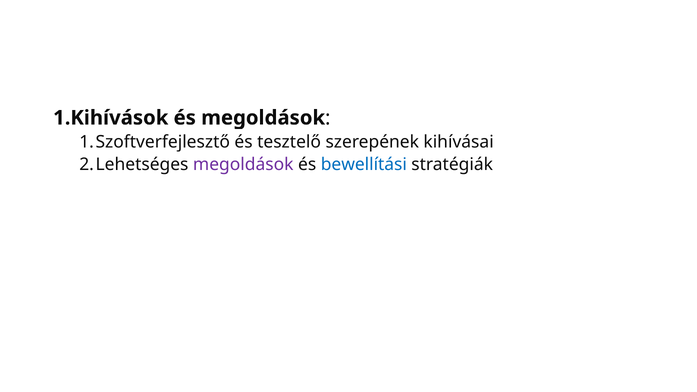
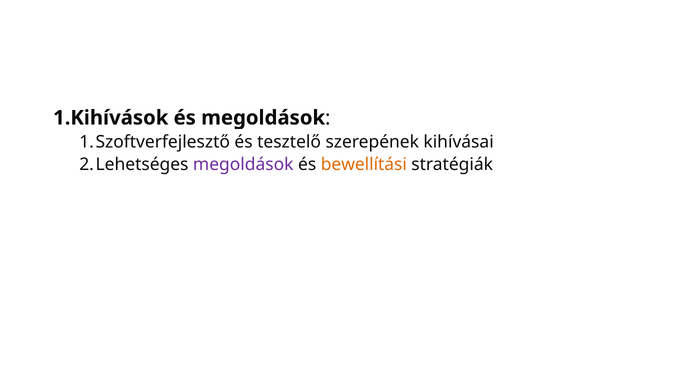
bewellítási colour: blue -> orange
